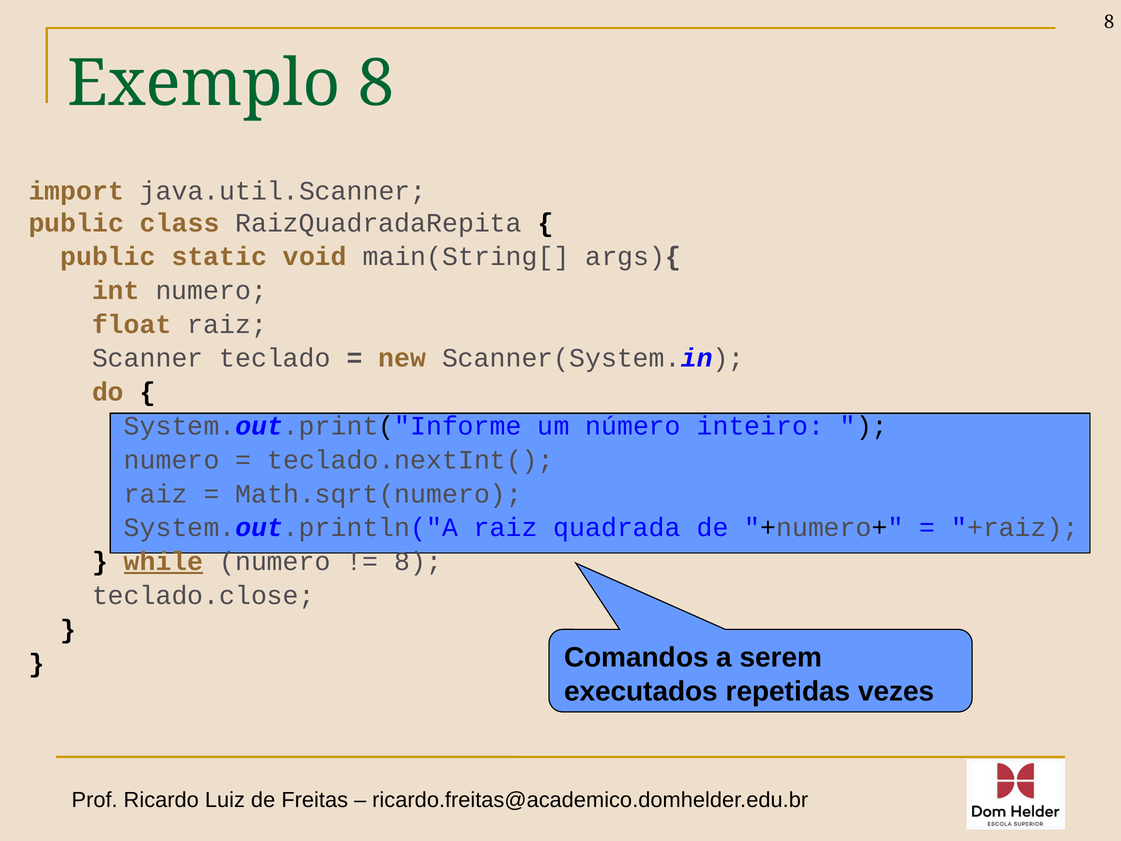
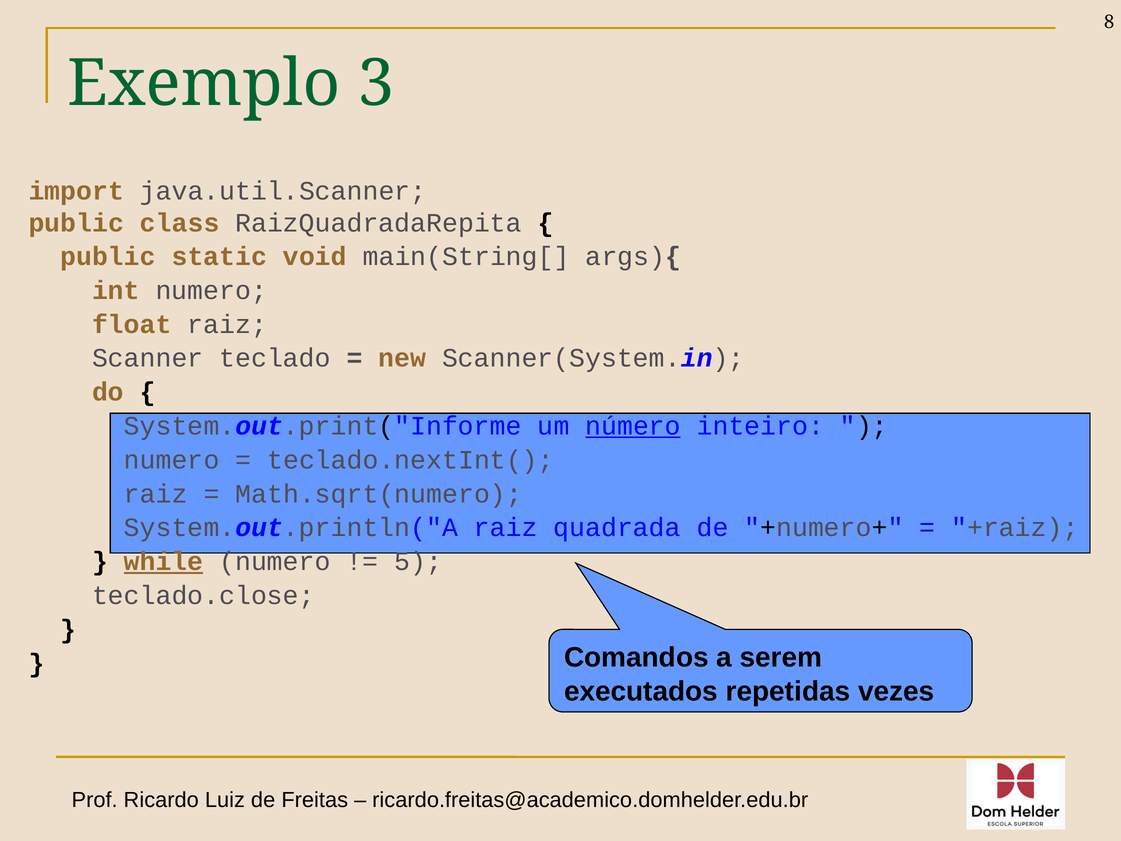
Exemplo 8: 8 -> 3
número underline: none -> present
8 at (418, 561): 8 -> 5
